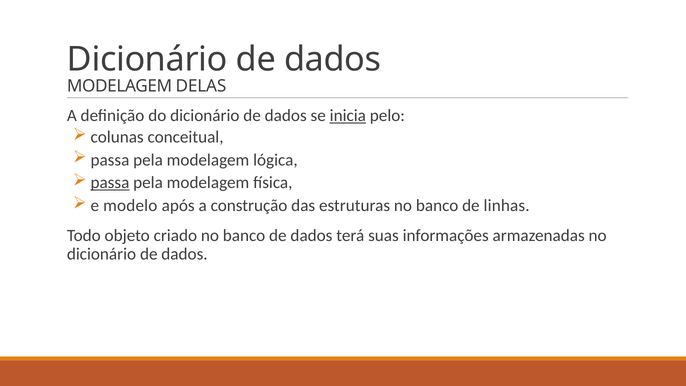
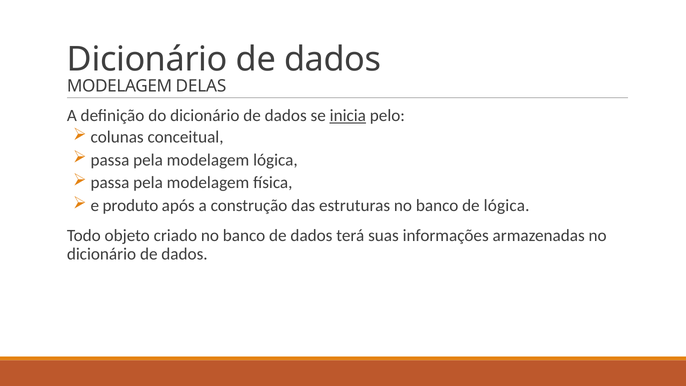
passa at (110, 183) underline: present -> none
modelo: modelo -> produto
de linhas: linhas -> lógica
